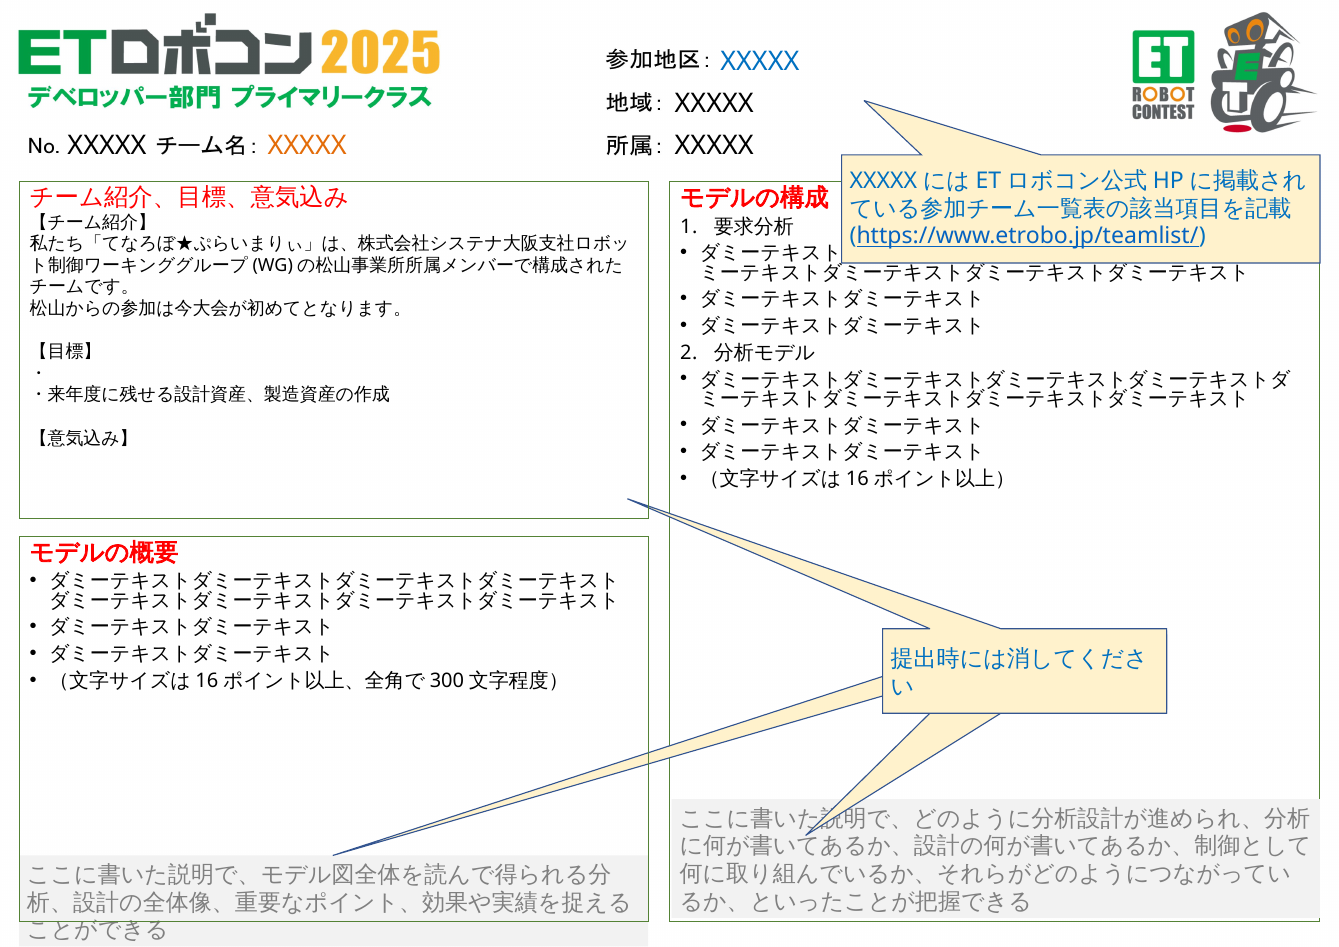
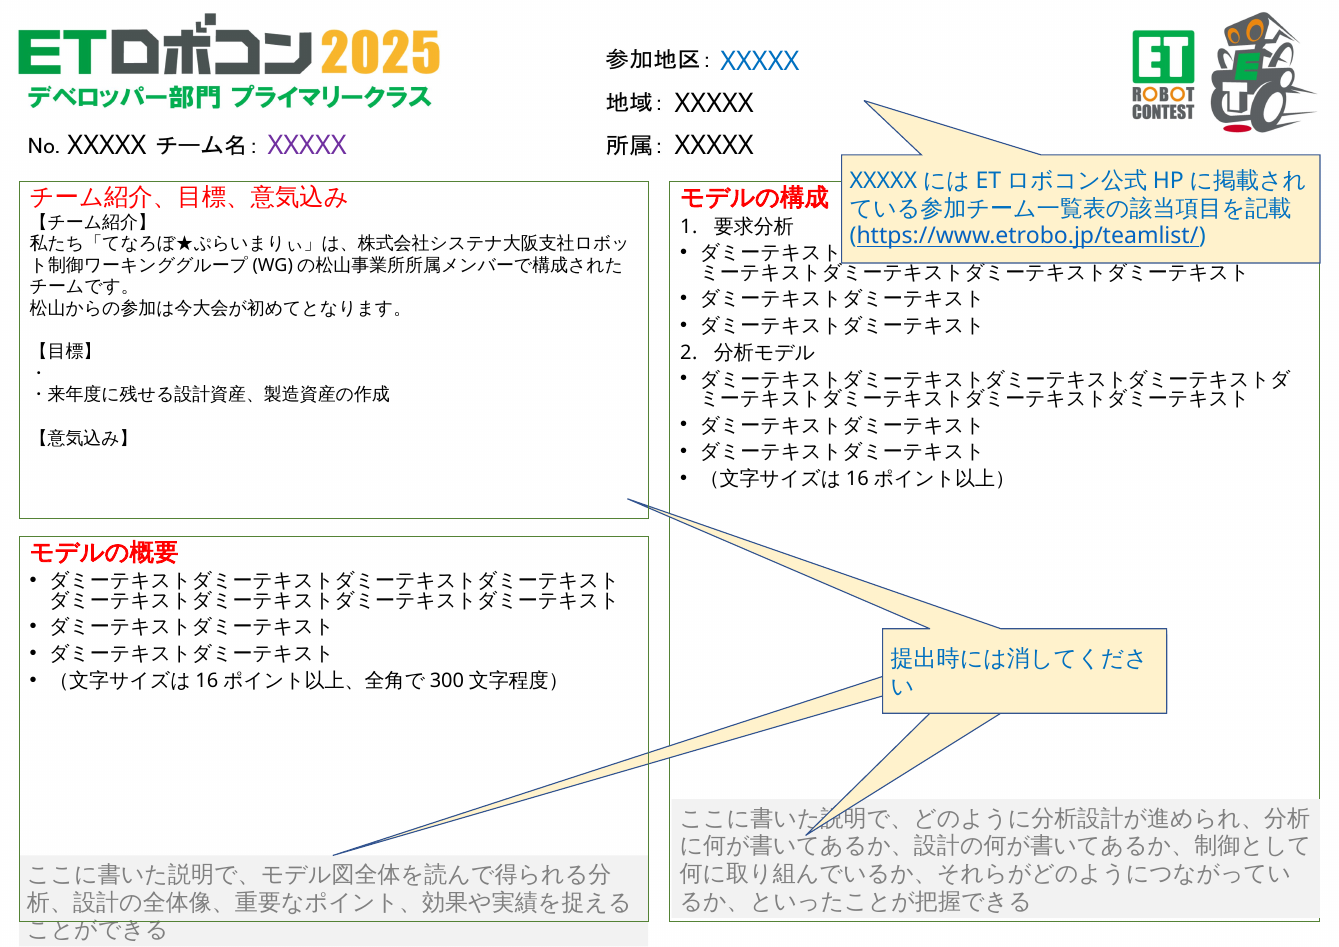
XXXXX at (307, 146) colour: orange -> purple
